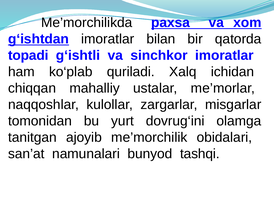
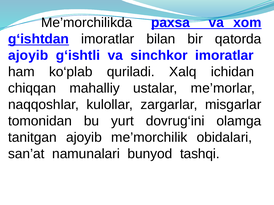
topadi at (28, 56): topadi -> ajoyib
